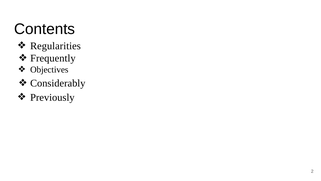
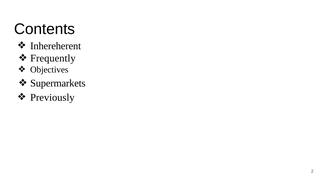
Regularities: Regularities -> Inhereherent
Considerably: Considerably -> Supermarkets
